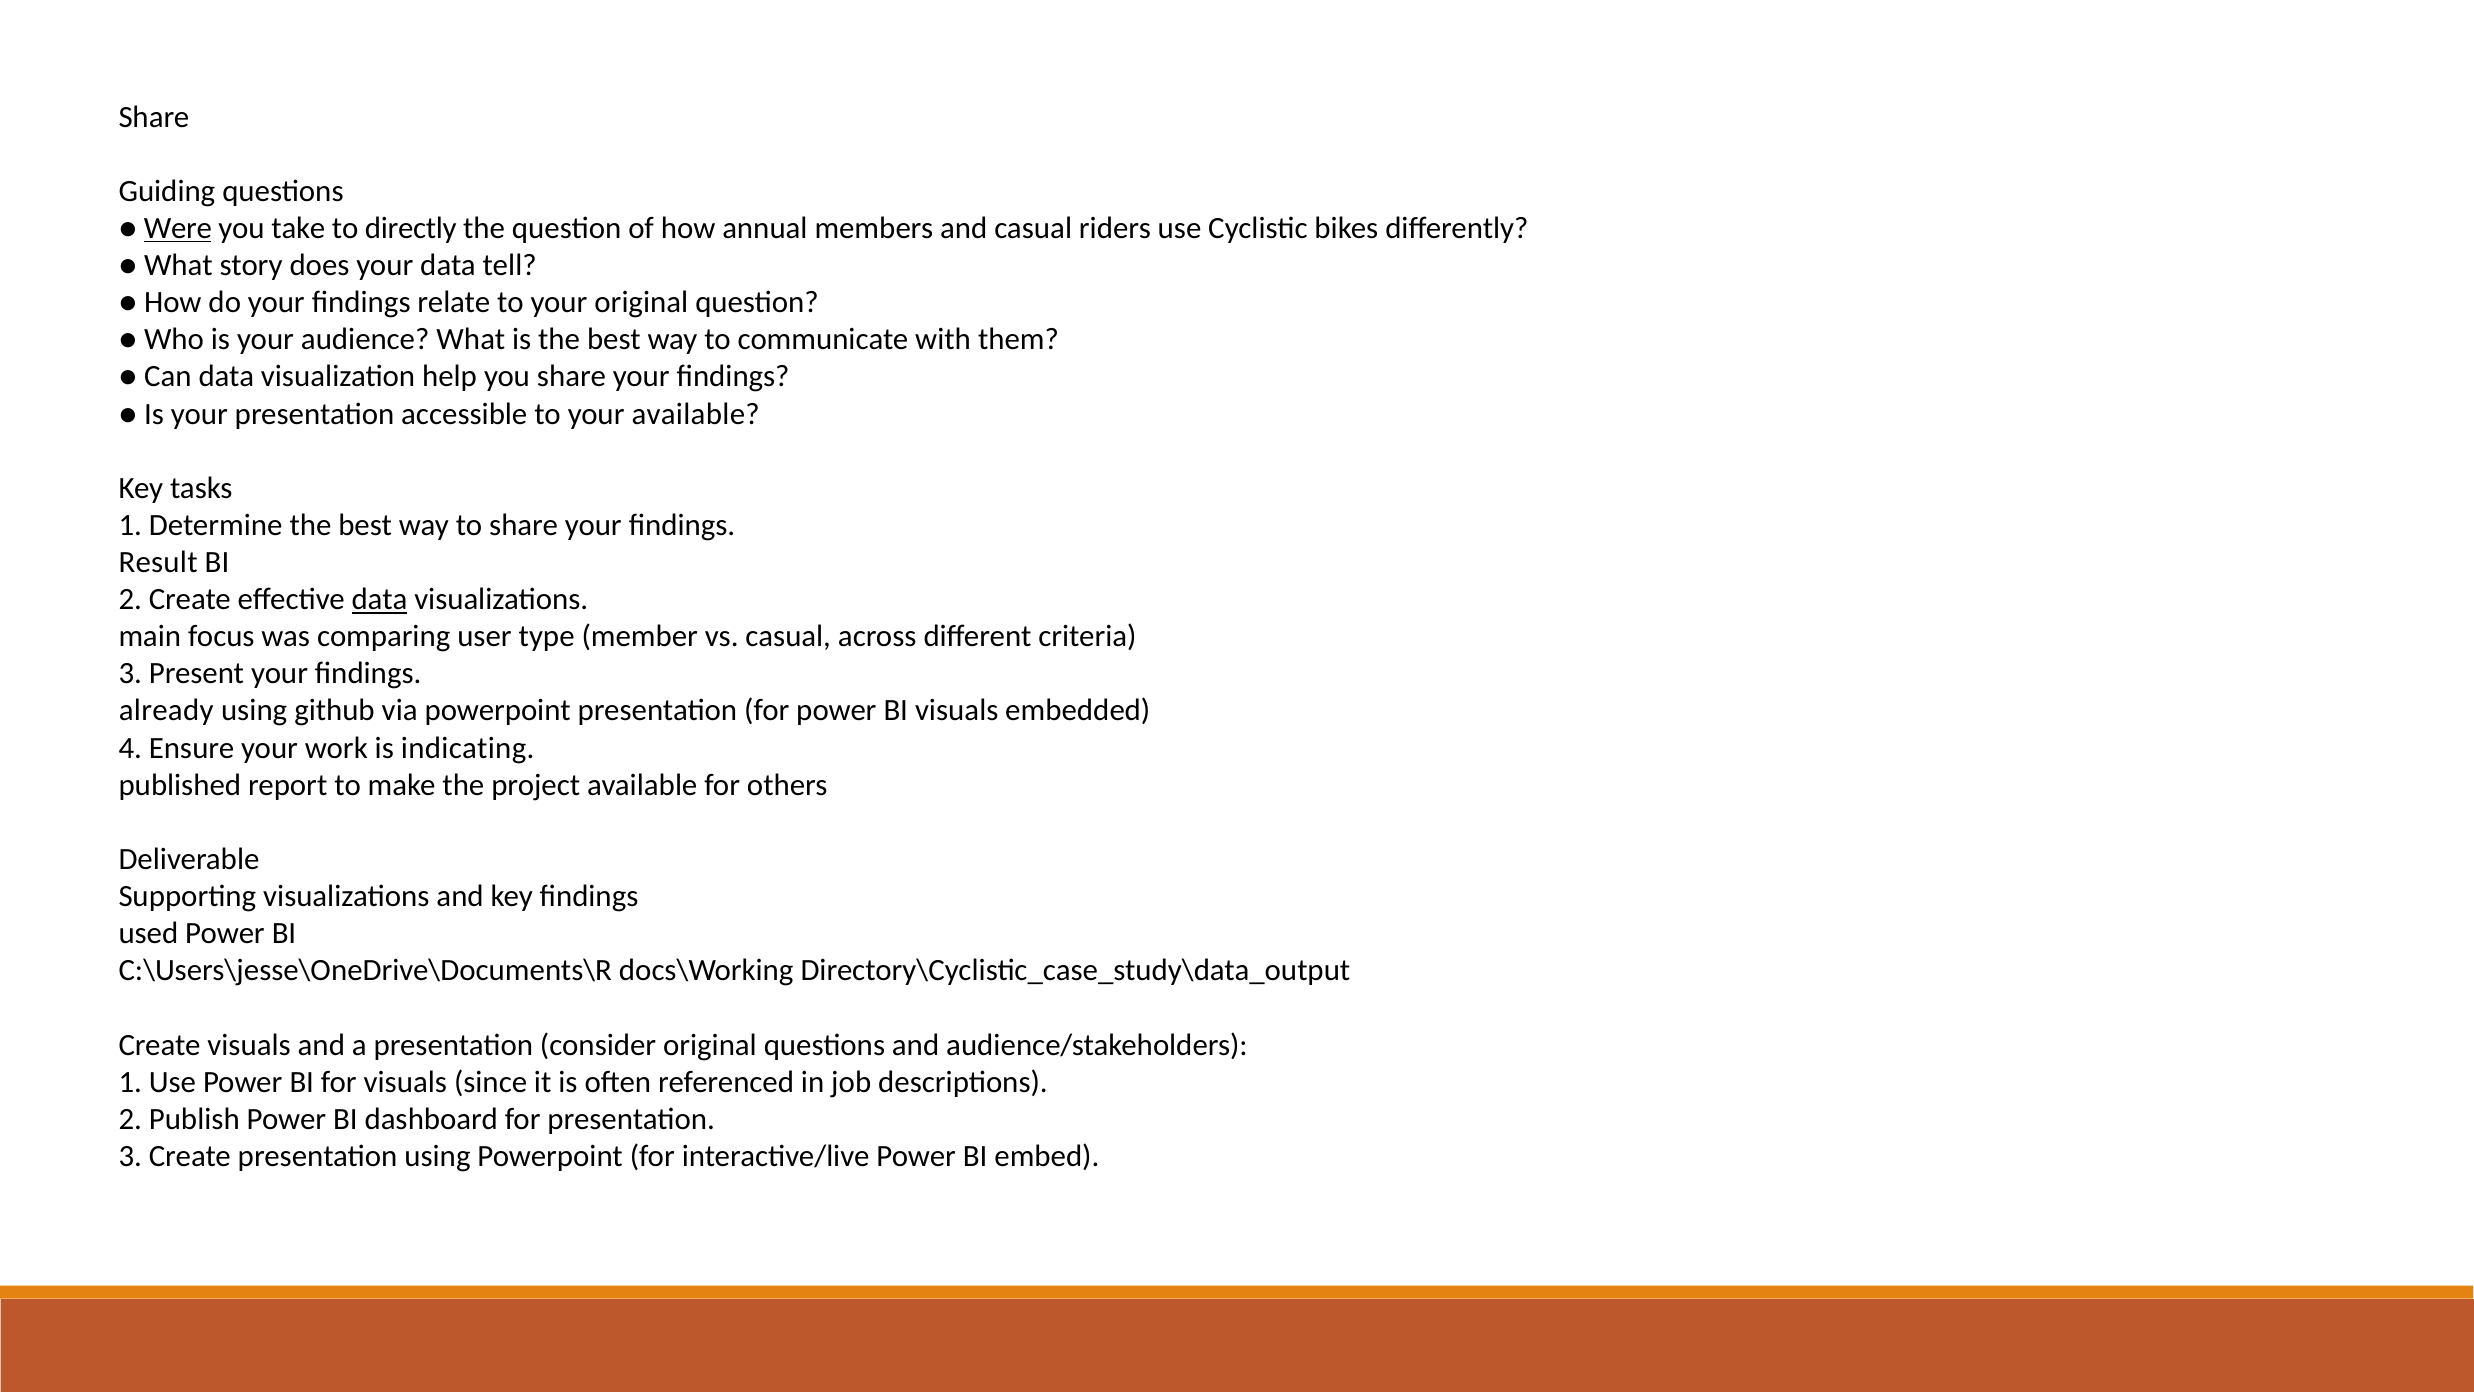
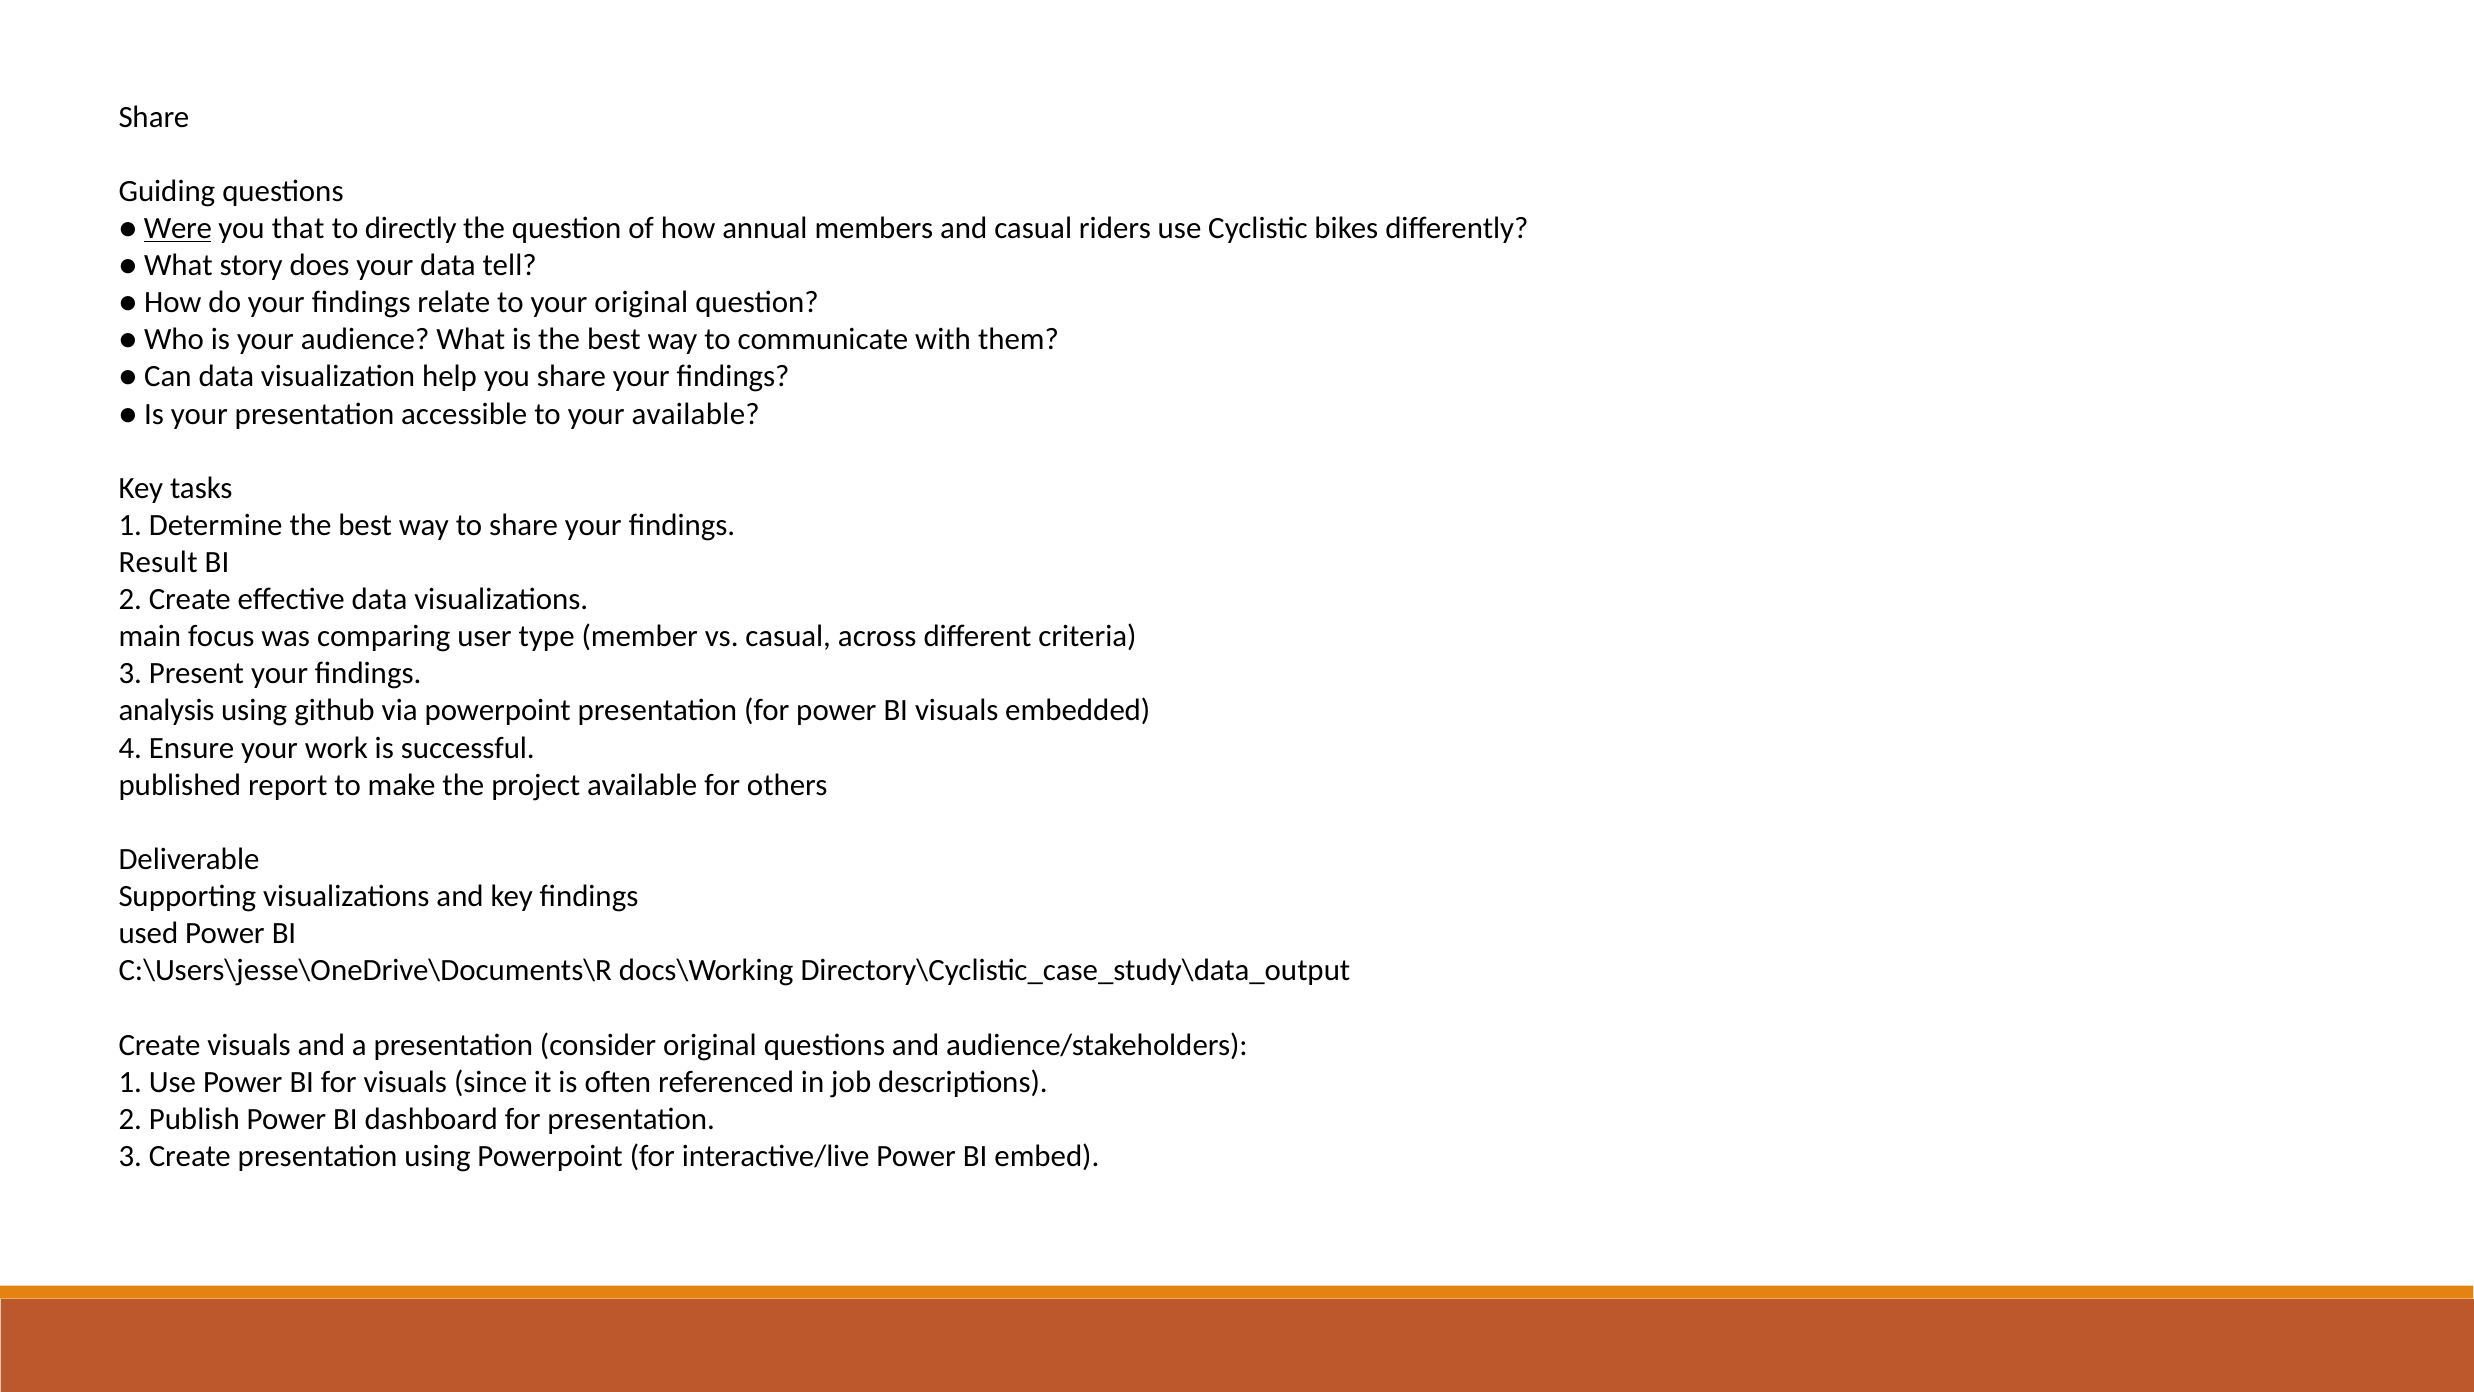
take: take -> that
data at (380, 599) underline: present -> none
already: already -> analysis
indicating: indicating -> successful
